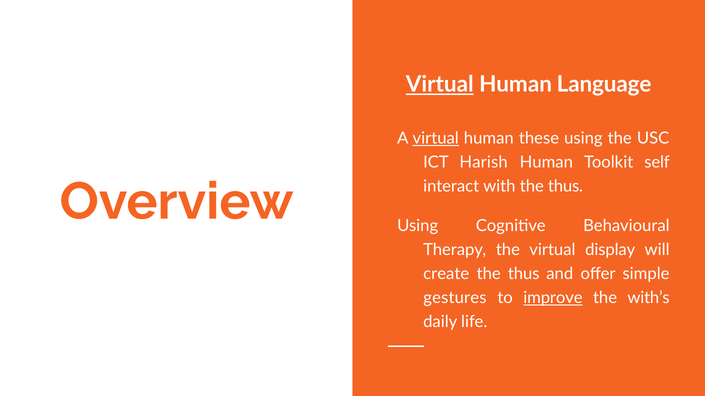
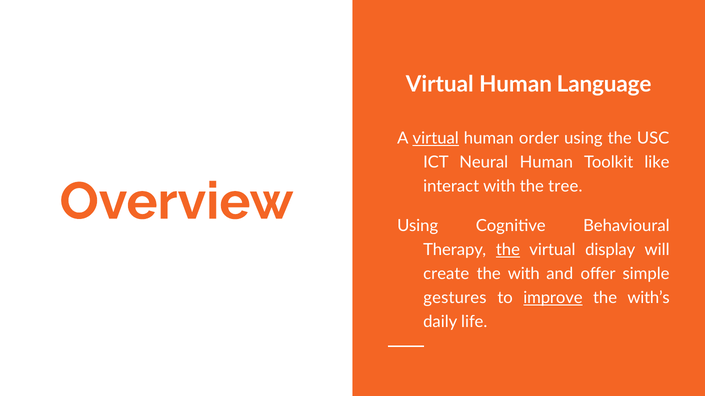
Virtual at (440, 85) underline: present -> none
these: these -> order
Harish: Harish -> Neural
self: self -> like
with the thus: thus -> tree
the at (508, 250) underline: none -> present
thus at (524, 274): thus -> with
